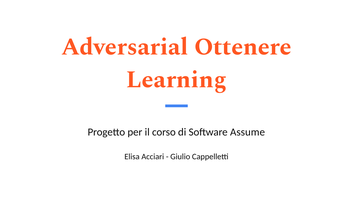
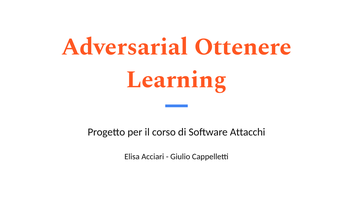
Assume: Assume -> Attacchi
